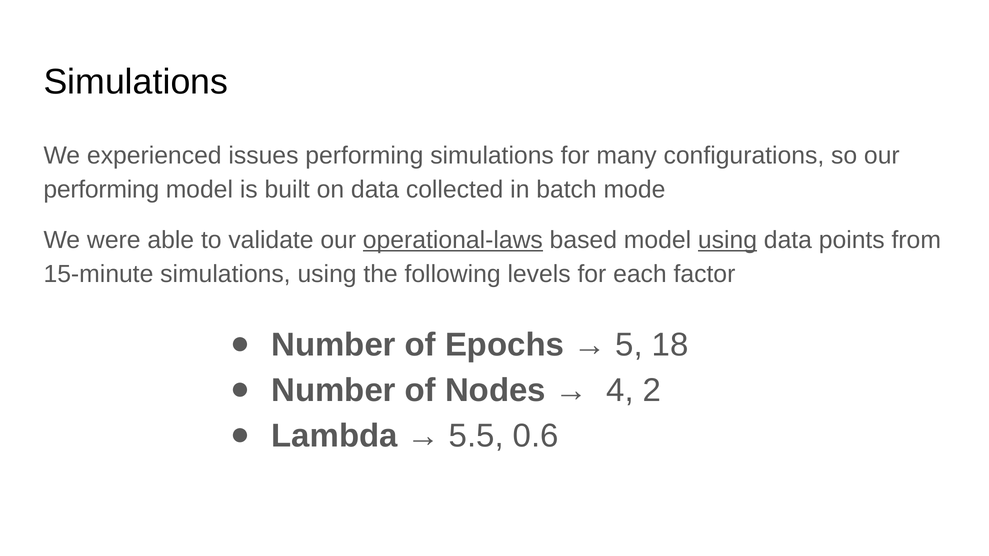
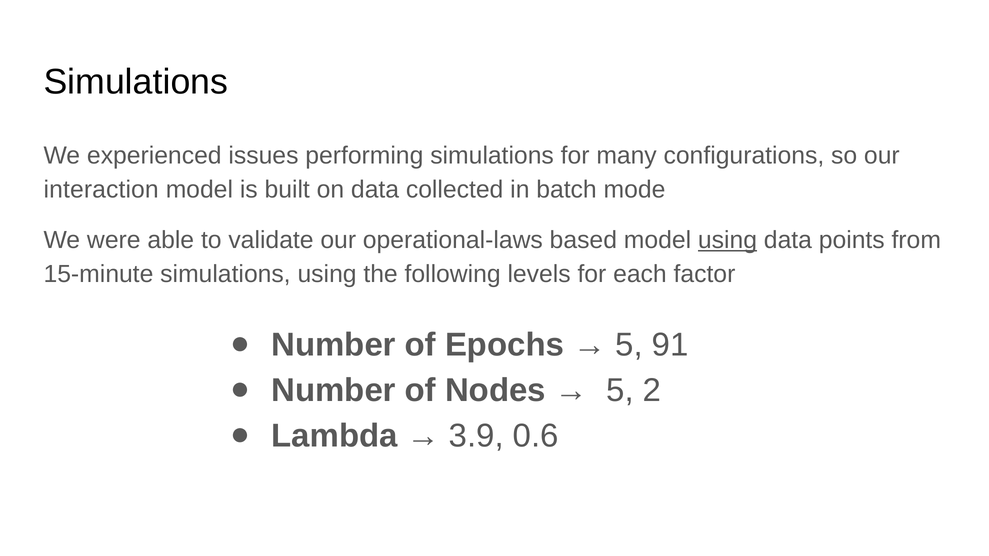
performing at (101, 190): performing -> interaction
operational-laws underline: present -> none
18: 18 -> 91
4 at (620, 391): 4 -> 5
5.5: 5.5 -> 3.9
